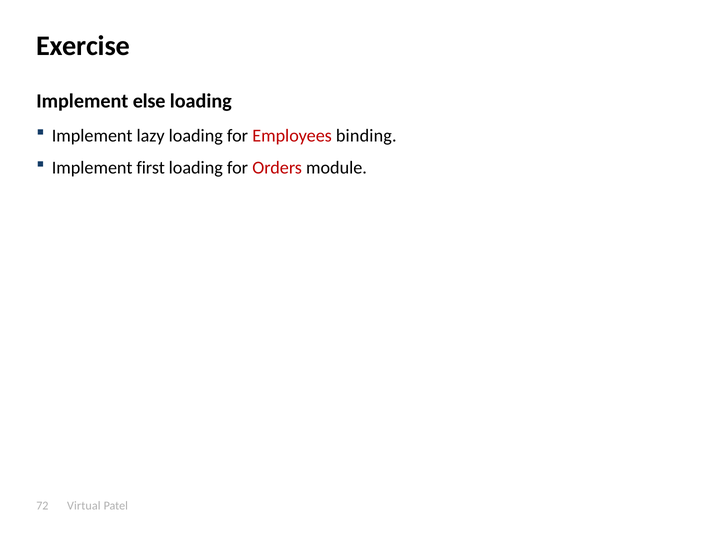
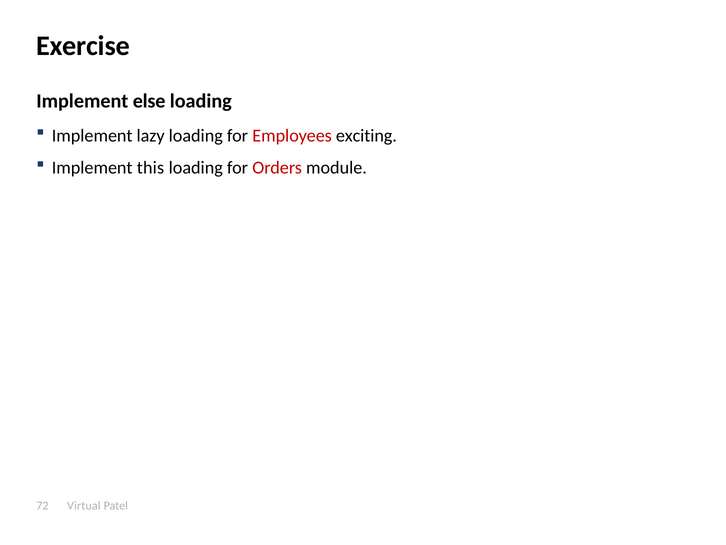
binding: binding -> exciting
first: first -> this
